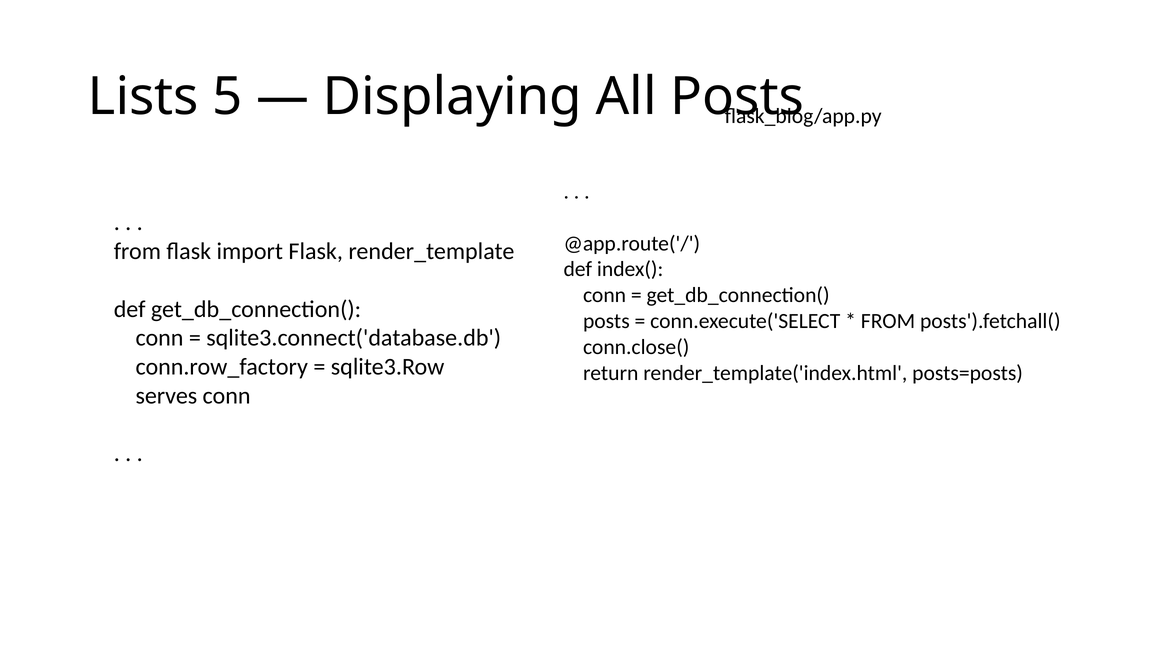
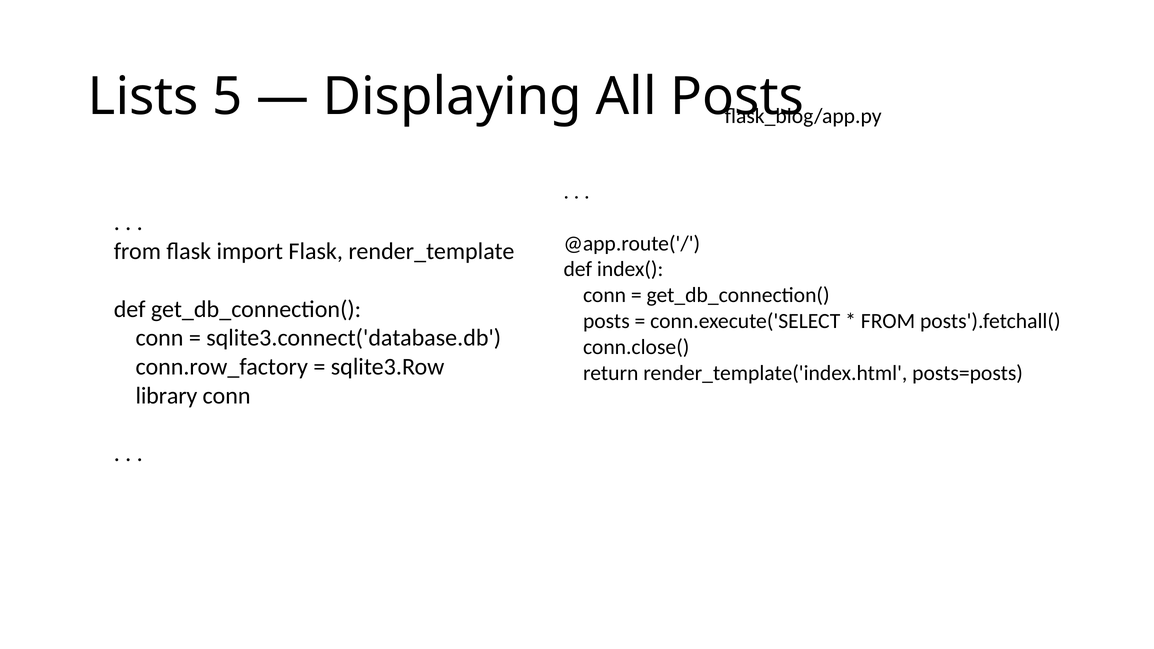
serves: serves -> library
